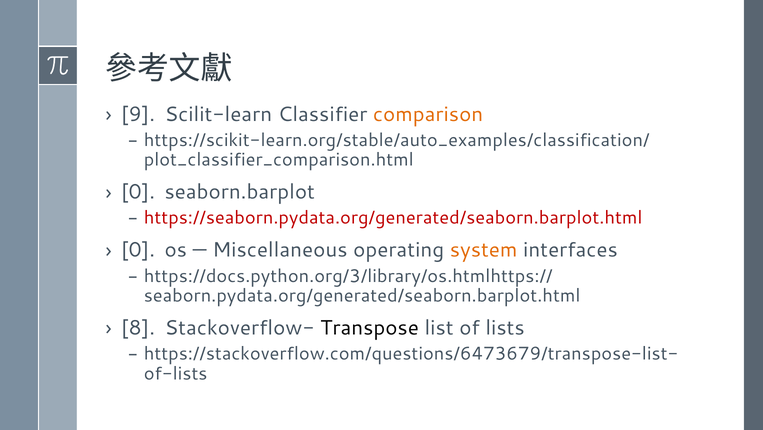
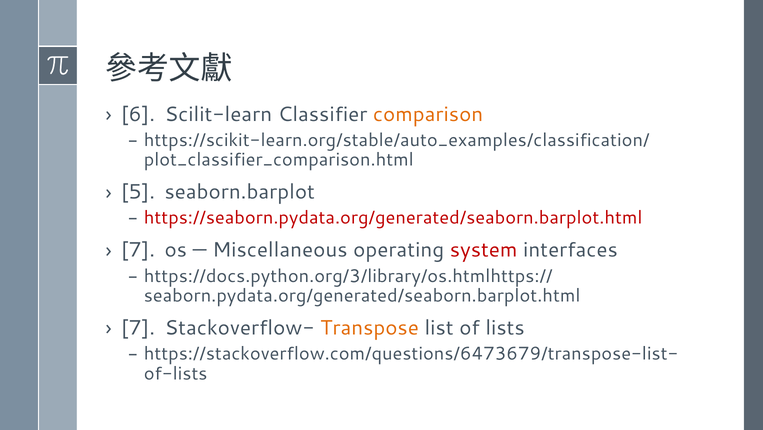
9: 9 -> 6
0 at (138, 192): 0 -> 5
0 at (138, 250): 0 -> 7
system colour: orange -> red
8 at (138, 327): 8 -> 7
Transpose colour: black -> orange
